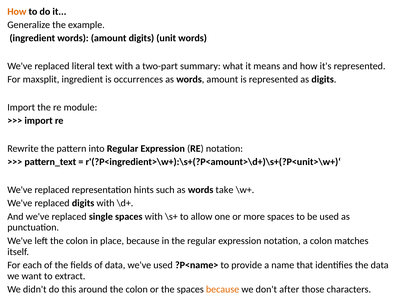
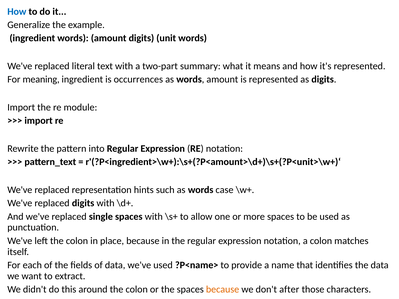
How at (17, 12) colour: orange -> blue
maxsplit: maxsplit -> meaning
take: take -> case
